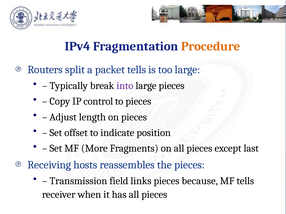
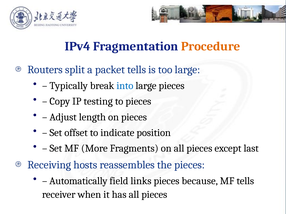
into colour: purple -> blue
control: control -> testing
Transmission: Transmission -> Automatically
